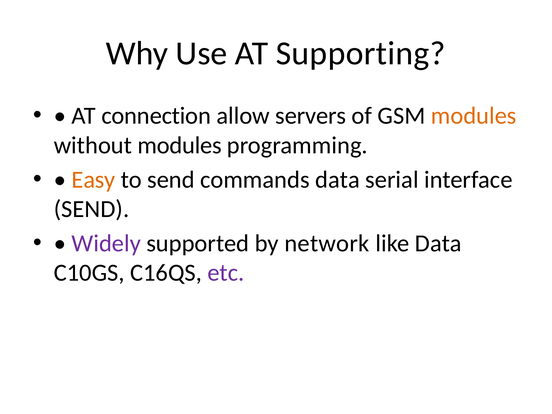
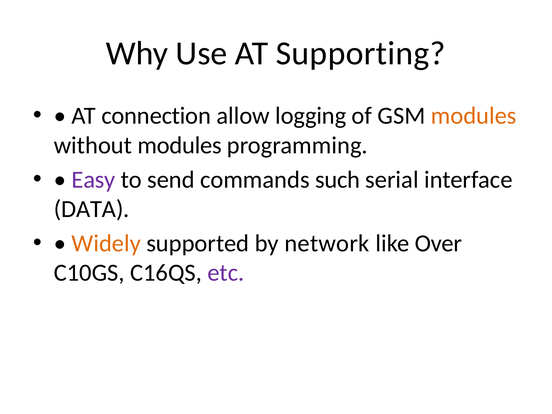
servers: servers -> logging
Easy colour: orange -> purple
commands data: data -> such
SEND at (92, 209): SEND -> DATA
Widely colour: purple -> orange
like Data: Data -> Over
